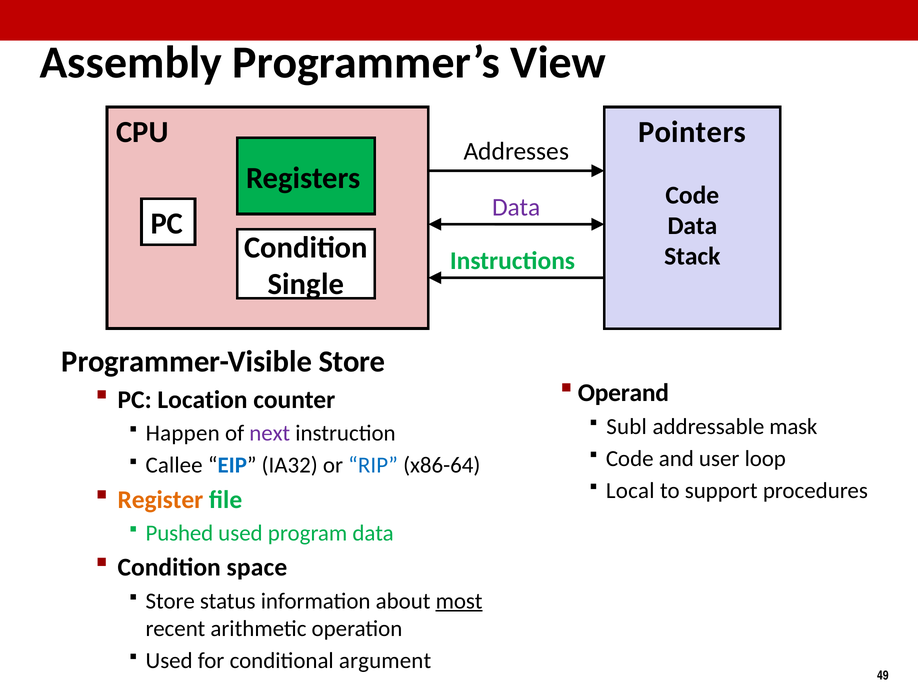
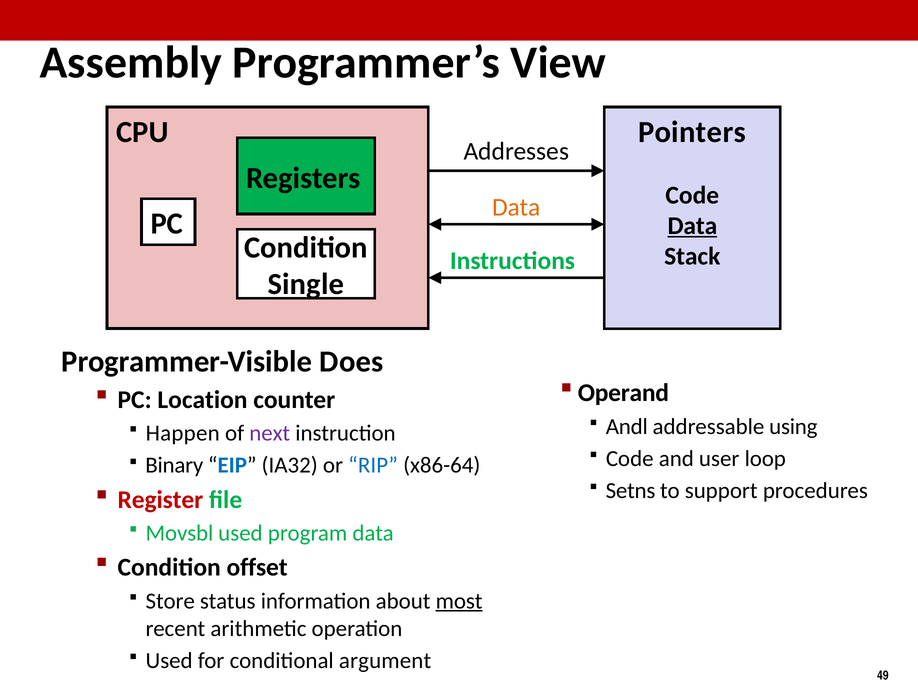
Data at (516, 208) colour: purple -> orange
Data at (692, 226) underline: none -> present
Programmer-Visible Store: Store -> Does
Subl: Subl -> Andl
mask: mask -> using
Callee: Callee -> Binary
Local: Local -> Setns
Register colour: orange -> red
Pushed: Pushed -> Movsbl
space: space -> offset
